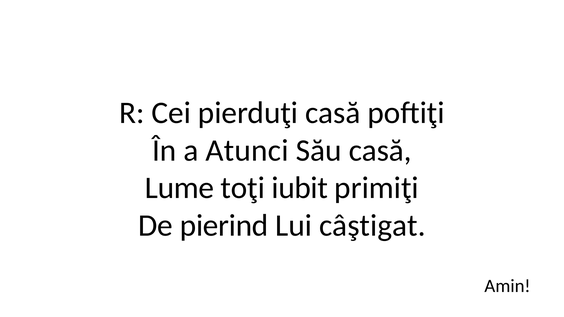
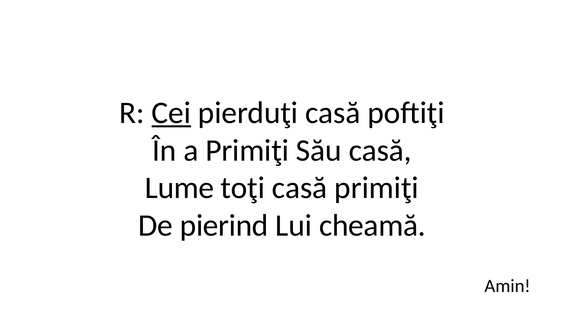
Cei underline: none -> present
a Atunci: Atunci -> Primiţi
toţi iubit: iubit -> casă
câştigat: câştigat -> cheamă
